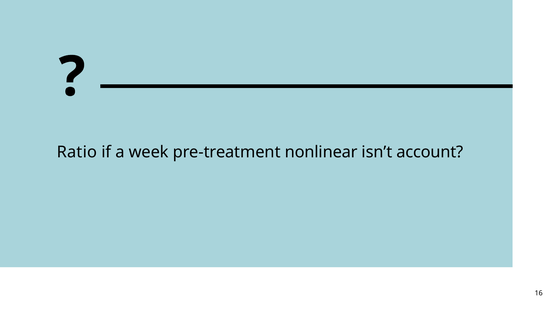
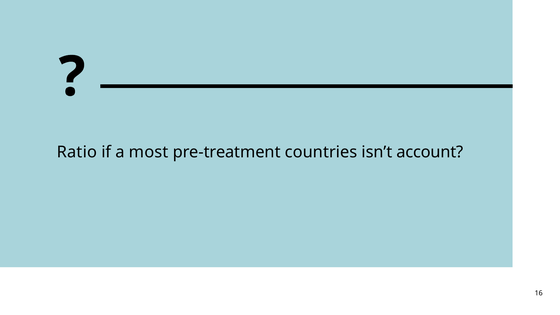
week: week -> most
nonlinear: nonlinear -> countries
